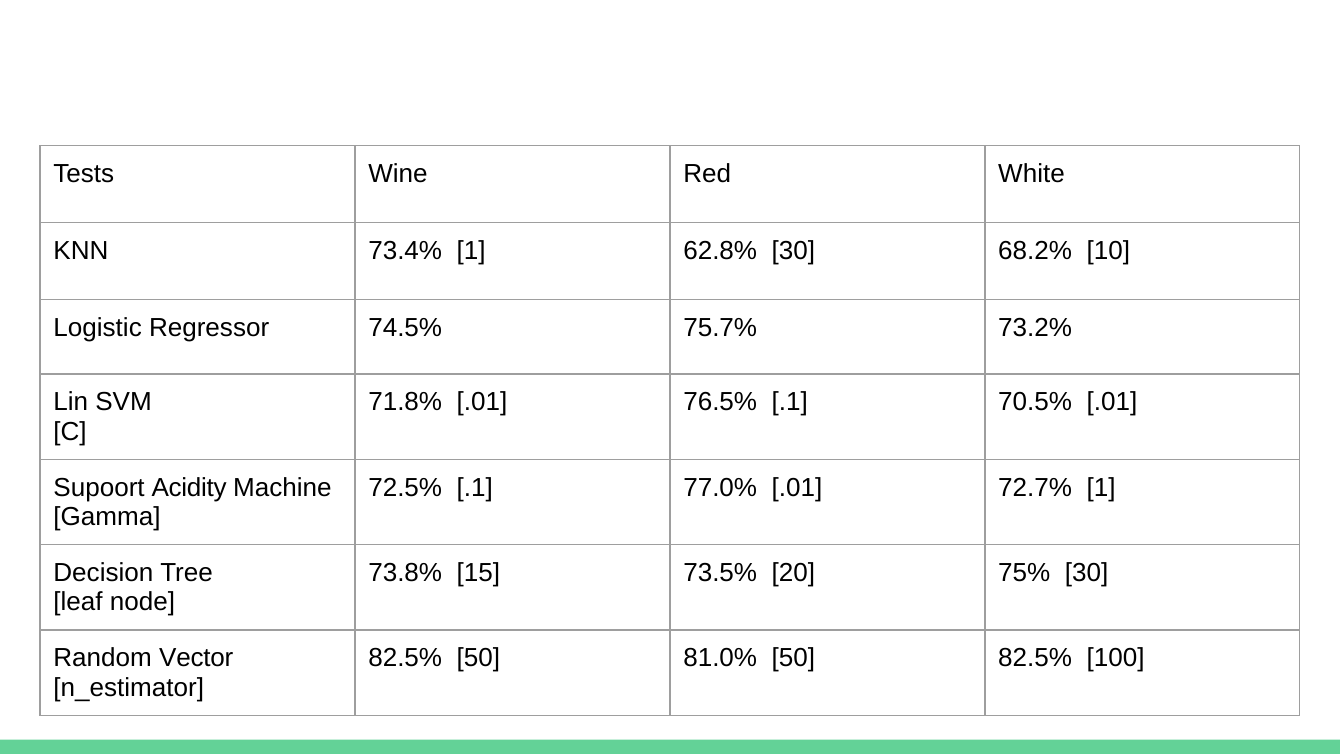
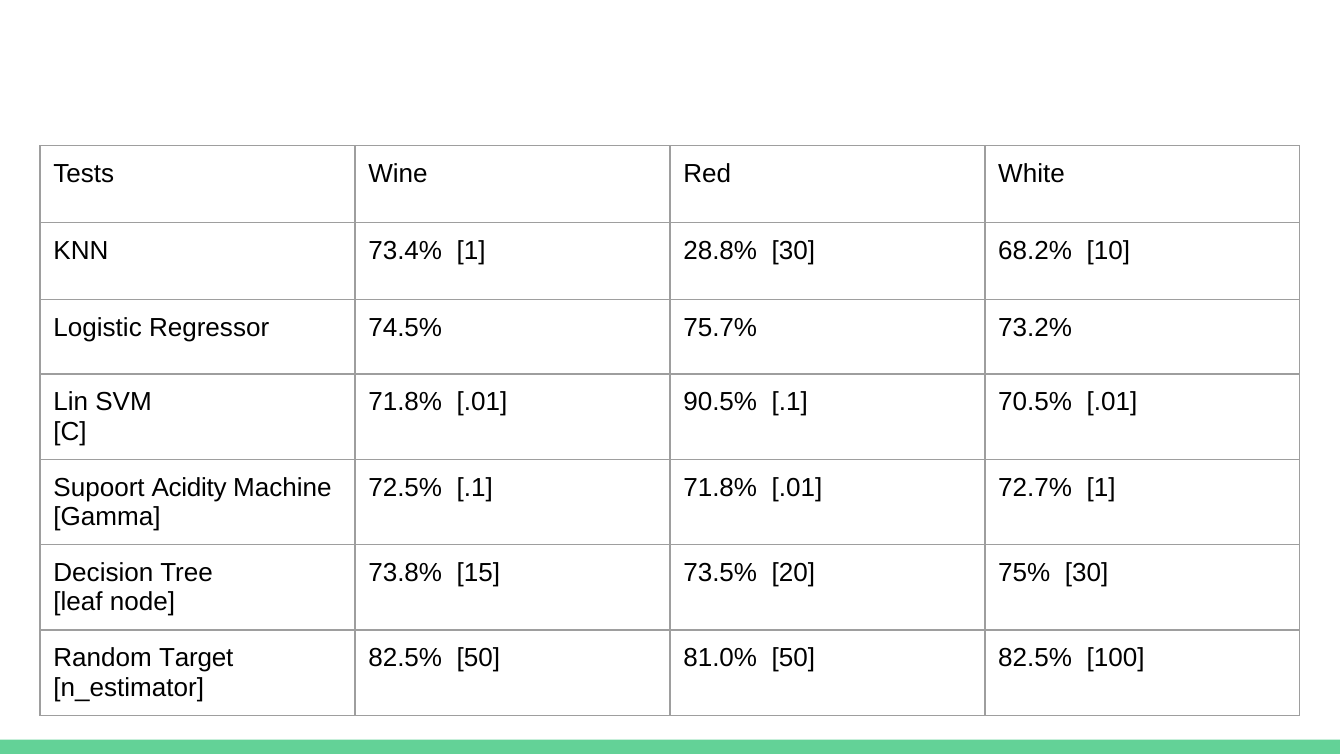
62.8%: 62.8% -> 28.8%
76.5%: 76.5% -> 90.5%
.1 77.0%: 77.0% -> 71.8%
Vector: Vector -> Target
